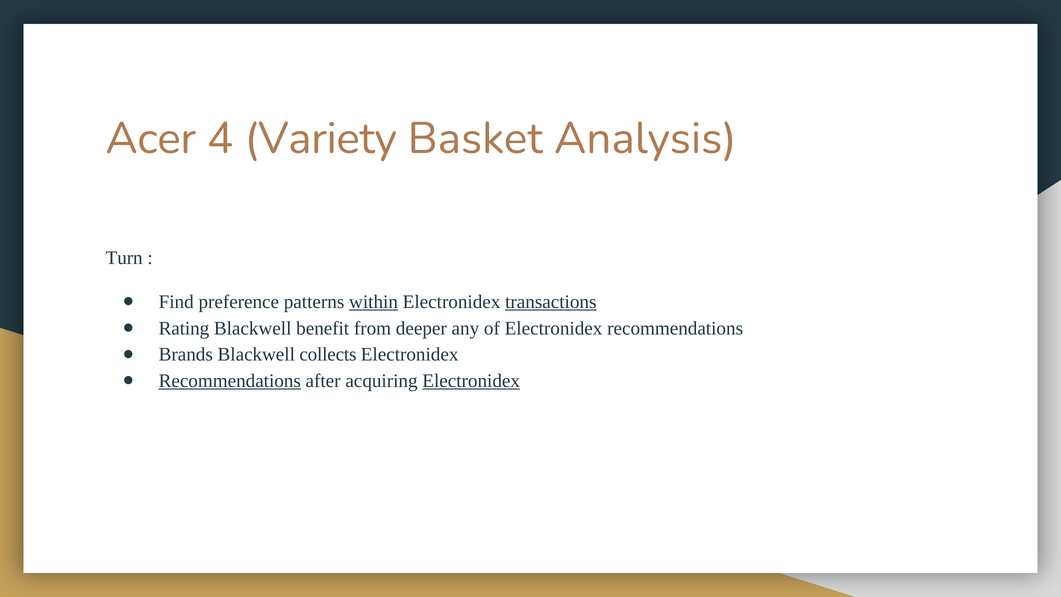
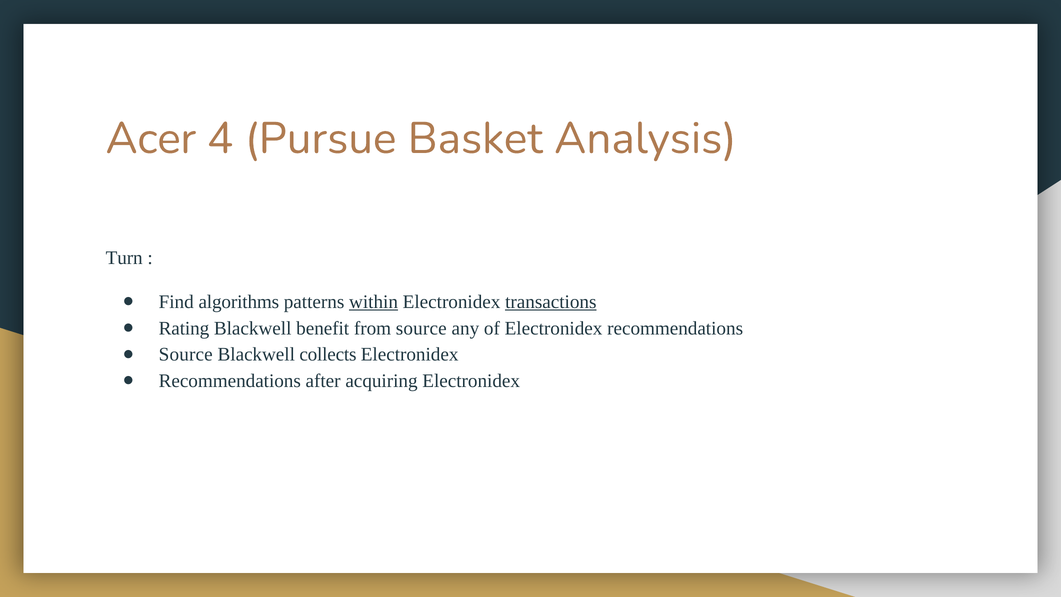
Variety: Variety -> Pursue
preference: preference -> algorithms
from deeper: deeper -> source
Brands at (186, 354): Brands -> Source
Recommendations at (230, 381) underline: present -> none
Electronidex at (471, 381) underline: present -> none
